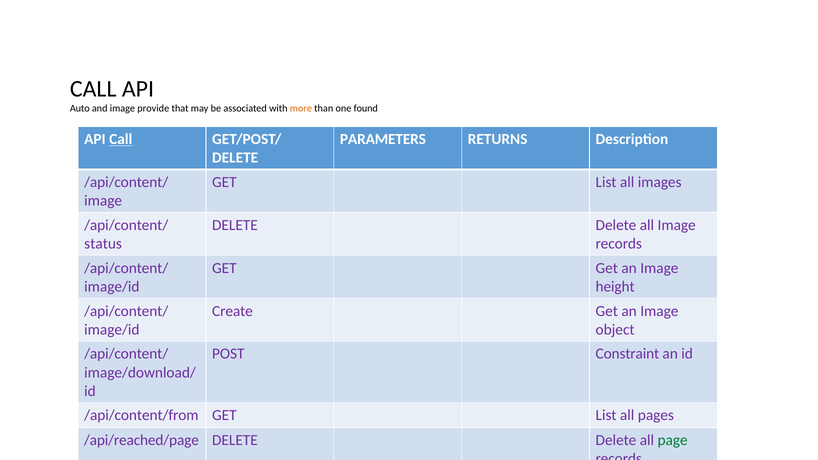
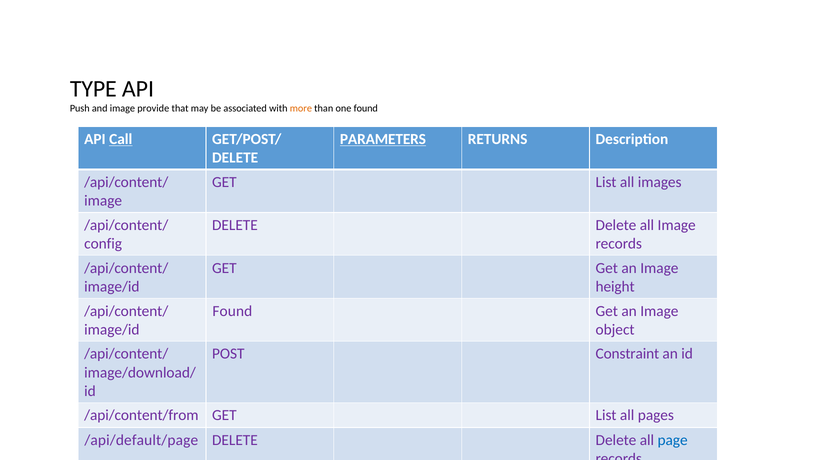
CALL at (93, 89): CALL -> TYPE
Auto: Auto -> Push
PARAMETERS underline: none -> present
status: status -> config
Create at (232, 311): Create -> Found
/api/reached/page: /api/reached/page -> /api/default/page
page at (673, 440) colour: green -> blue
